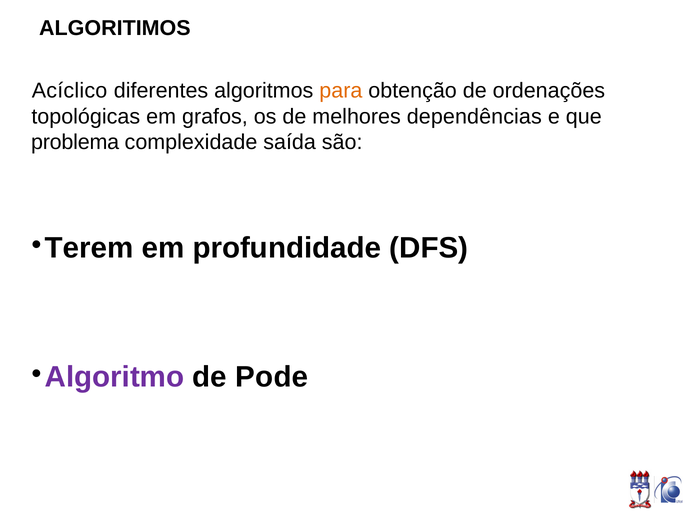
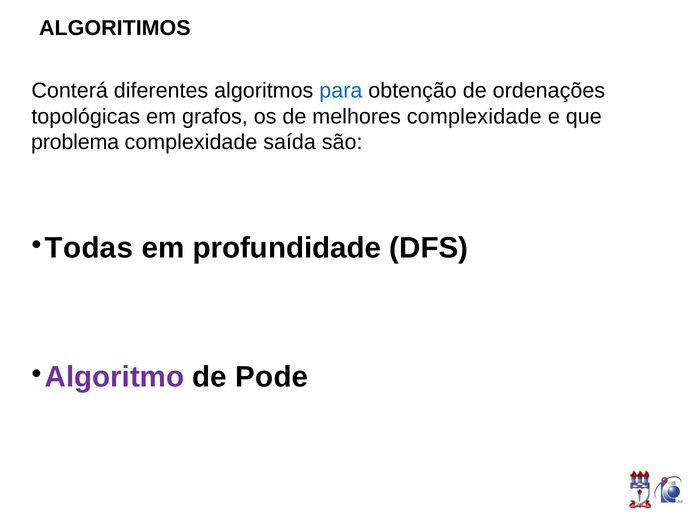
Acíclico: Acíclico -> Conterá
para colour: orange -> blue
melhores dependências: dependências -> complexidade
Terem: Terem -> Todas
